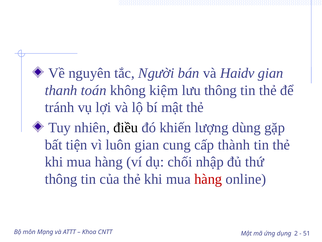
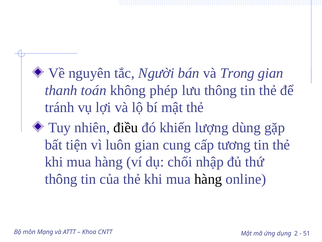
Haidv: Haidv -> Trong
kiệm: kiệm -> phép
thành: thành -> tương
hàng at (208, 179) colour: red -> black
